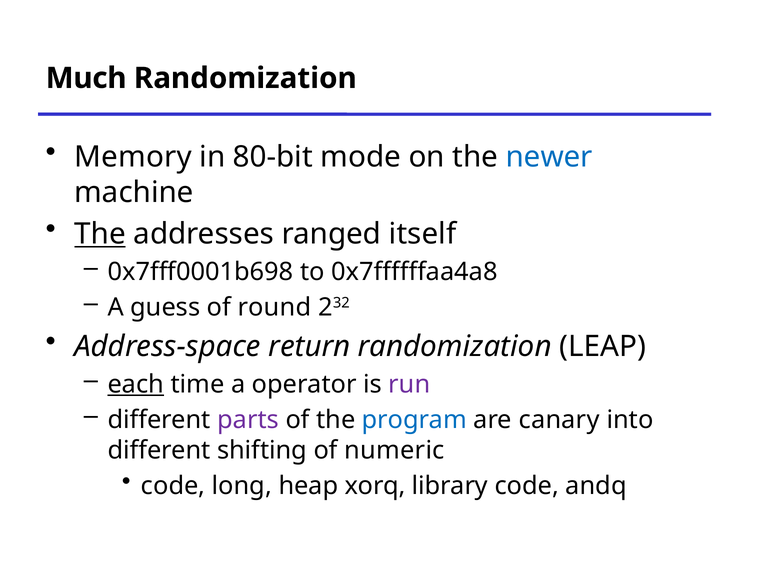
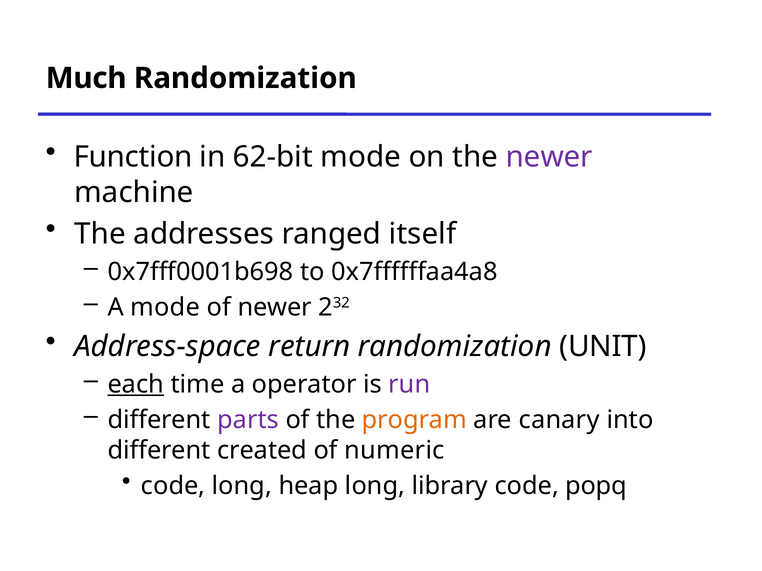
Memory: Memory -> Function
80-bit: 80-bit -> 62-bit
newer at (549, 157) colour: blue -> purple
The at (100, 234) underline: present -> none
A guess: guess -> mode
of round: round -> newer
LEAP: LEAP -> UNIT
program colour: blue -> orange
shifting: shifting -> created
heap xorq: xorq -> long
andq: andq -> popq
